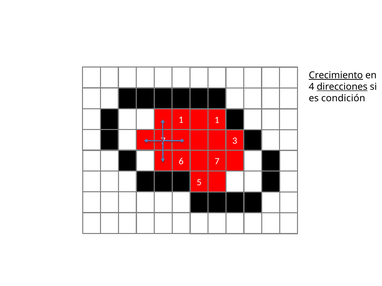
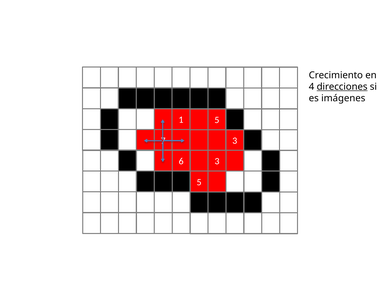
Crecimiento underline: present -> none
condición: condición -> imágenes
1 1: 1 -> 5
6 7: 7 -> 3
